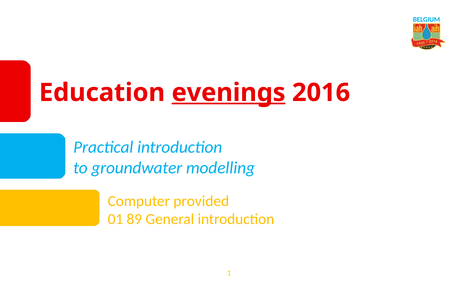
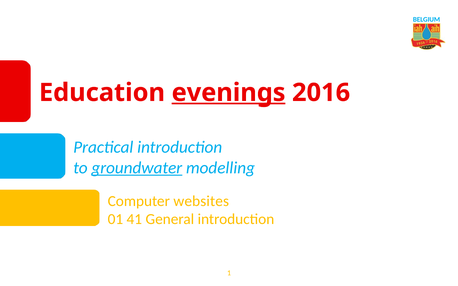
groundwater underline: none -> present
provided: provided -> websites
89: 89 -> 41
